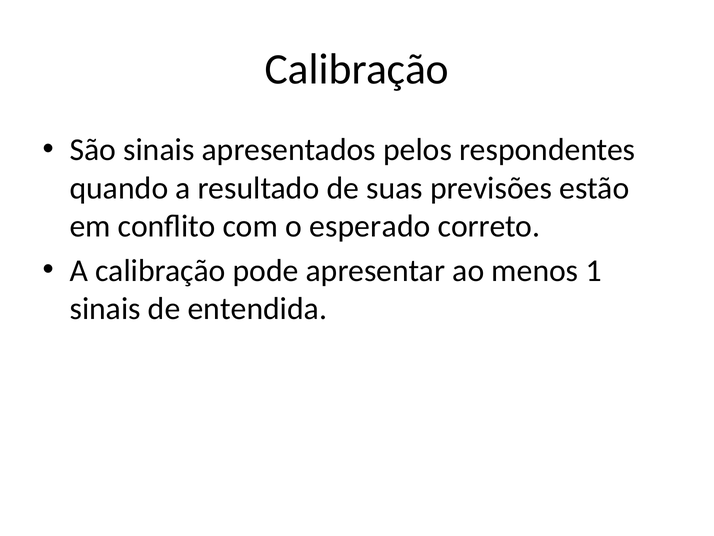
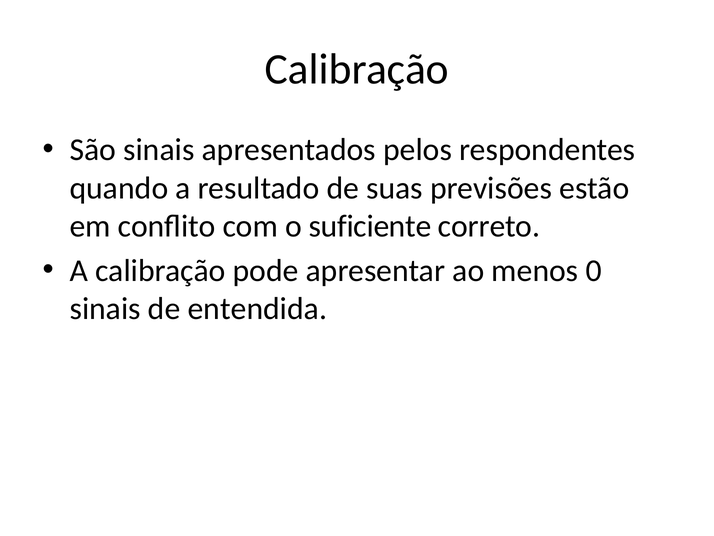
esperado: esperado -> suficiente
1: 1 -> 0
